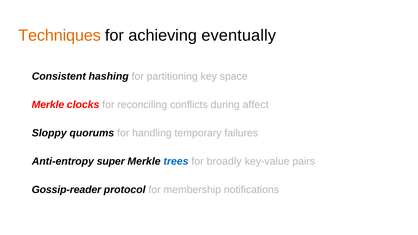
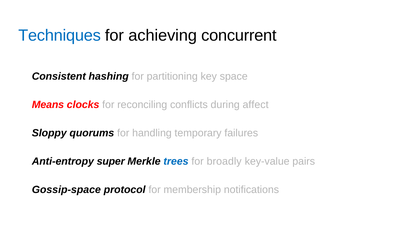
Techniques colour: orange -> blue
eventually: eventually -> concurrent
Merkle at (48, 105): Merkle -> Means
Gossip-reader: Gossip-reader -> Gossip-space
